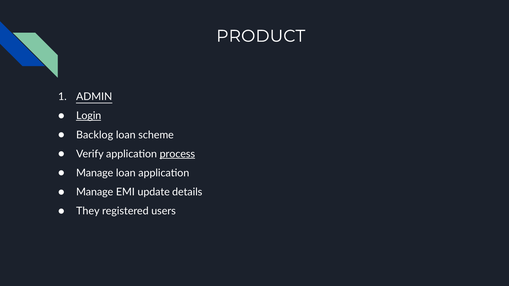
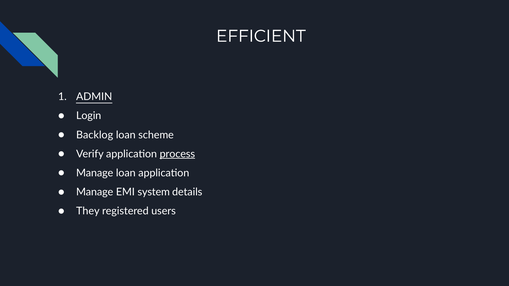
PRODUCT: PRODUCT -> EFFICIENT
Login underline: present -> none
update: update -> system
